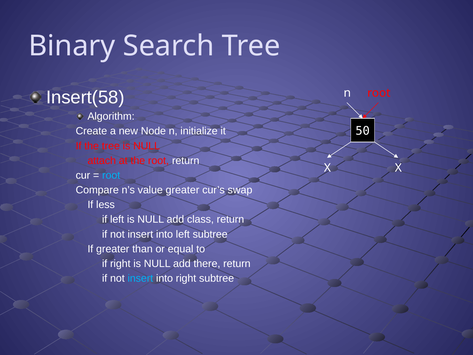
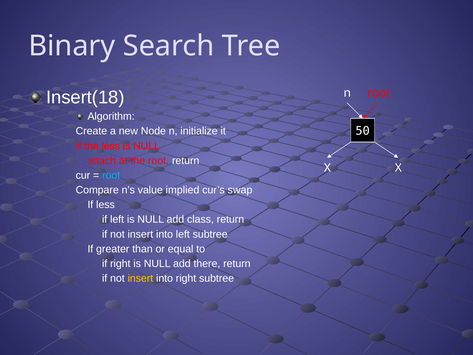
Insert(58: Insert(58 -> Insert(18
the tree: tree -> less
value greater: greater -> implied
insert at (140, 278) colour: light blue -> yellow
